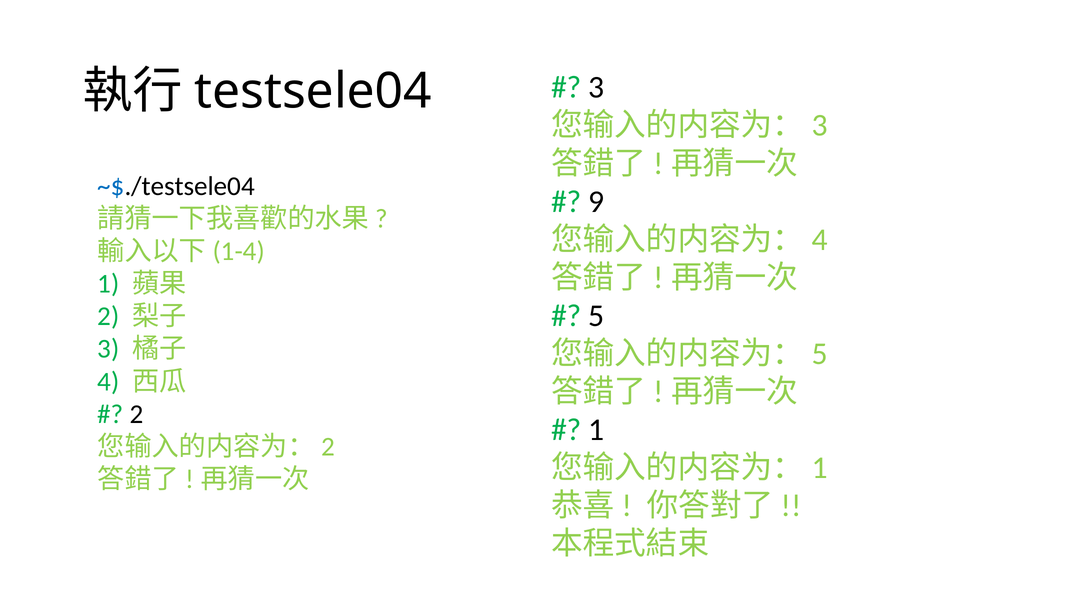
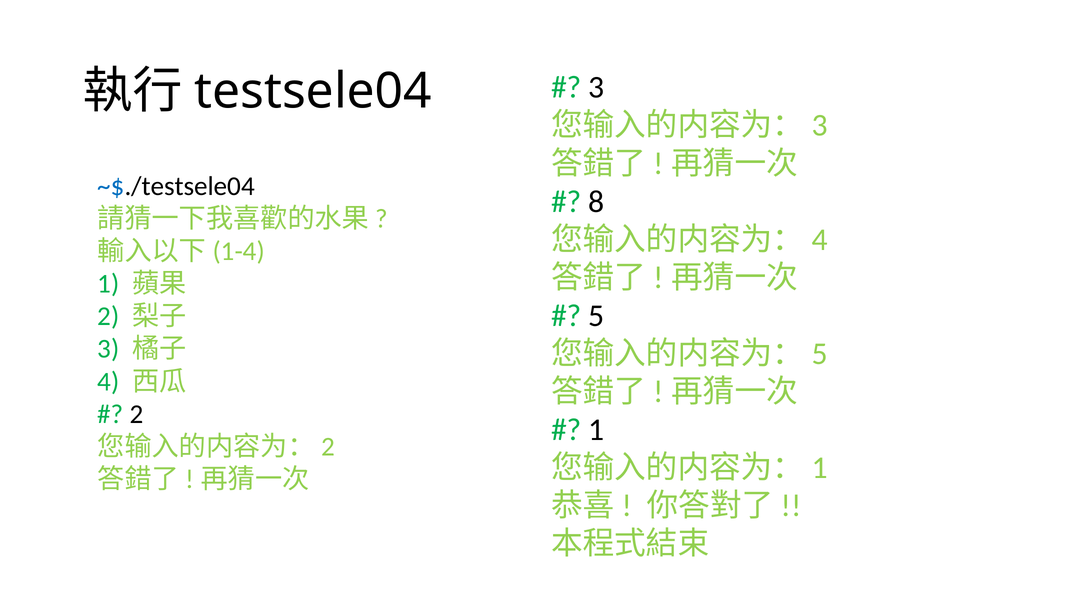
9: 9 -> 8
